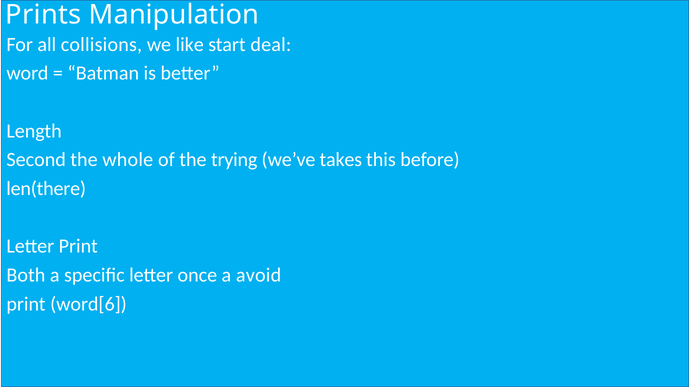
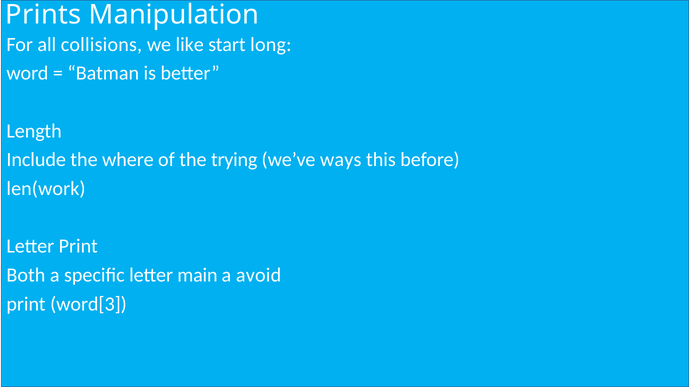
deal: deal -> long
Second: Second -> Include
whole: whole -> where
takes: takes -> ways
len(there: len(there -> len(work
once: once -> main
word[6: word[6 -> word[3
